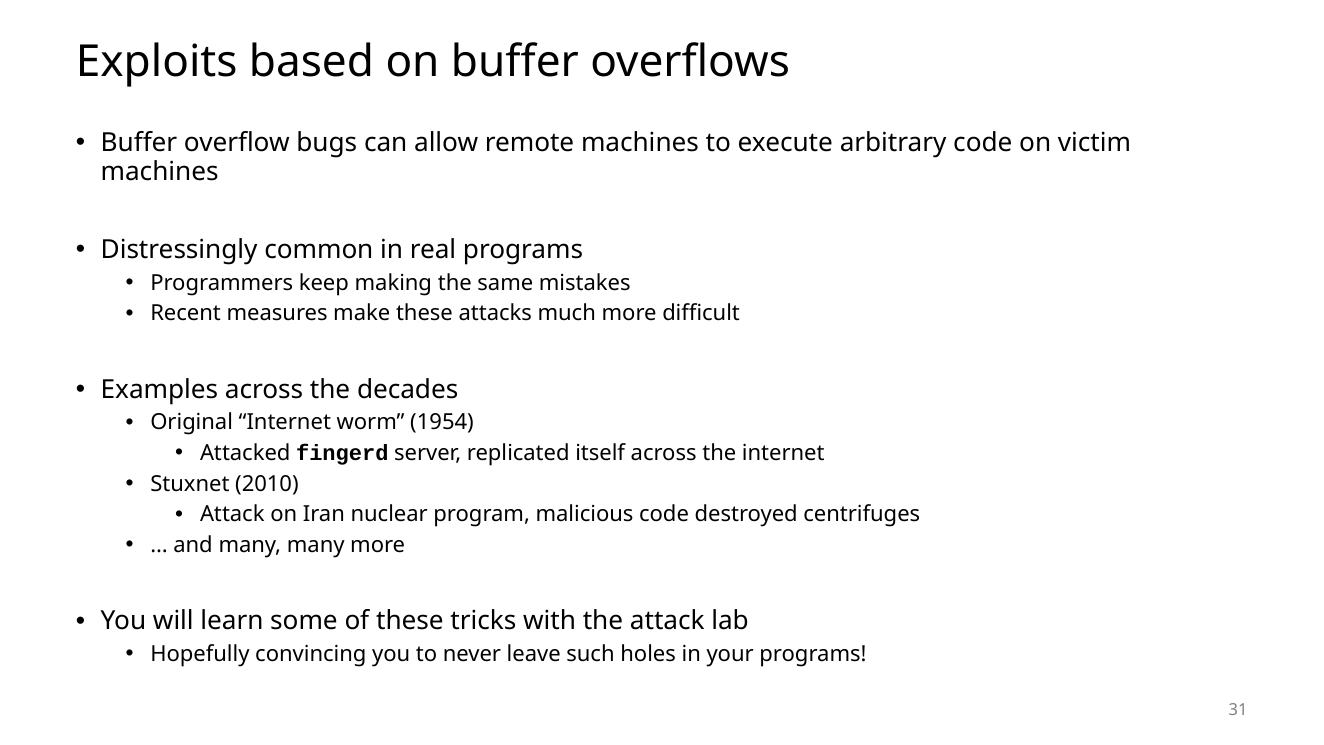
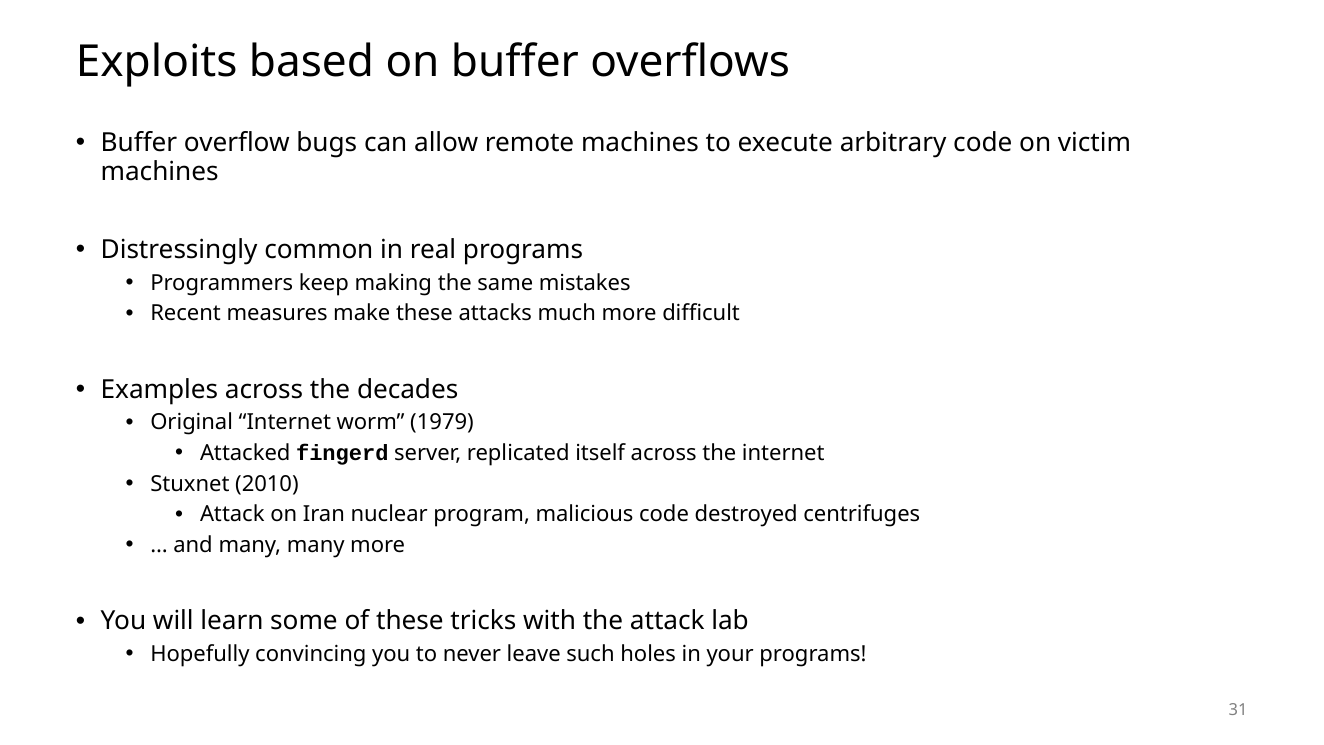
1954: 1954 -> 1979
